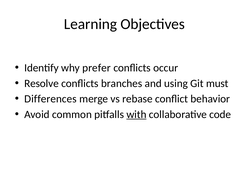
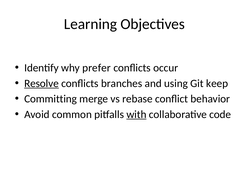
Resolve underline: none -> present
must: must -> keep
Differences: Differences -> Committing
